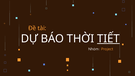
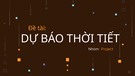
TIẾT underline: present -> none
